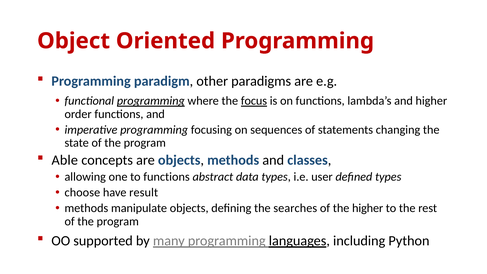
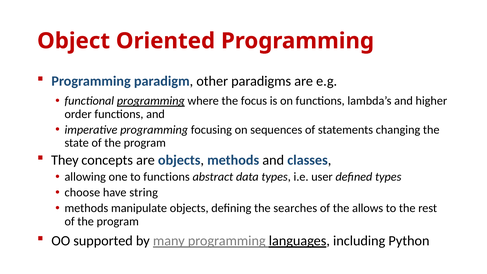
focus underline: present -> none
Able: Able -> They
result: result -> string
the higher: higher -> allows
